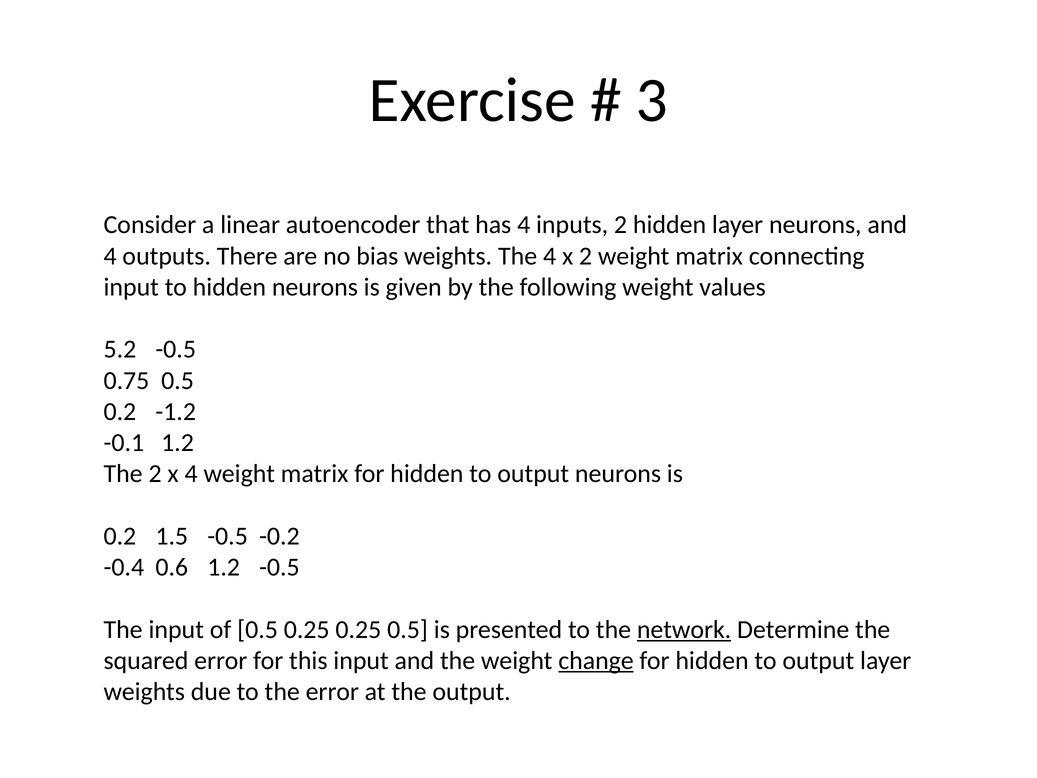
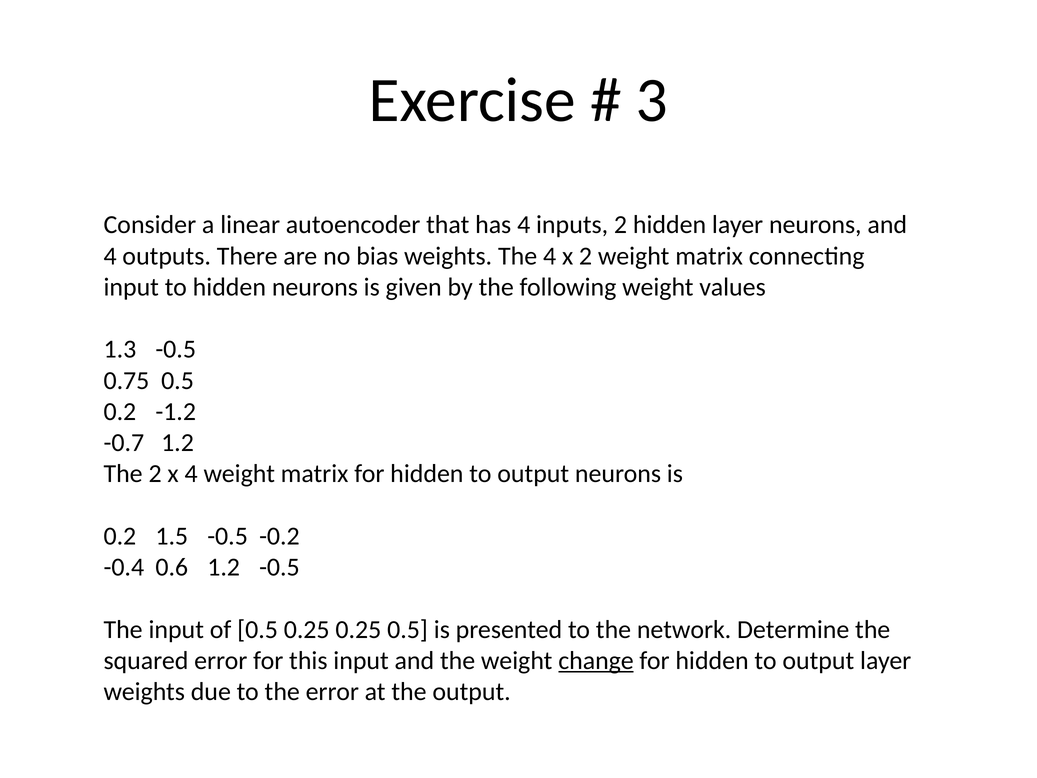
5.2: 5.2 -> 1.3
-0.1: -0.1 -> -0.7
network underline: present -> none
